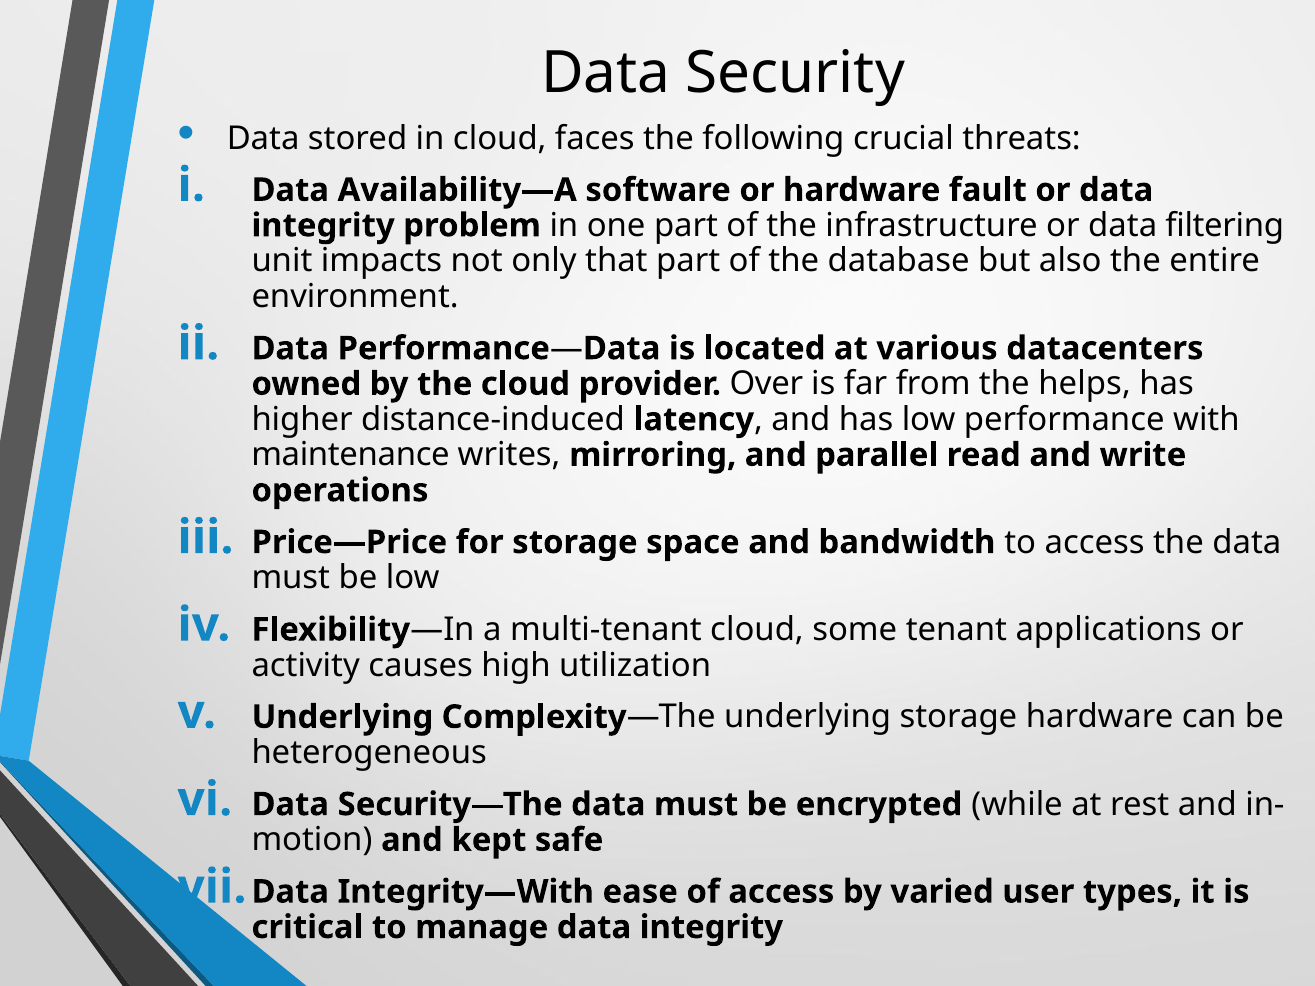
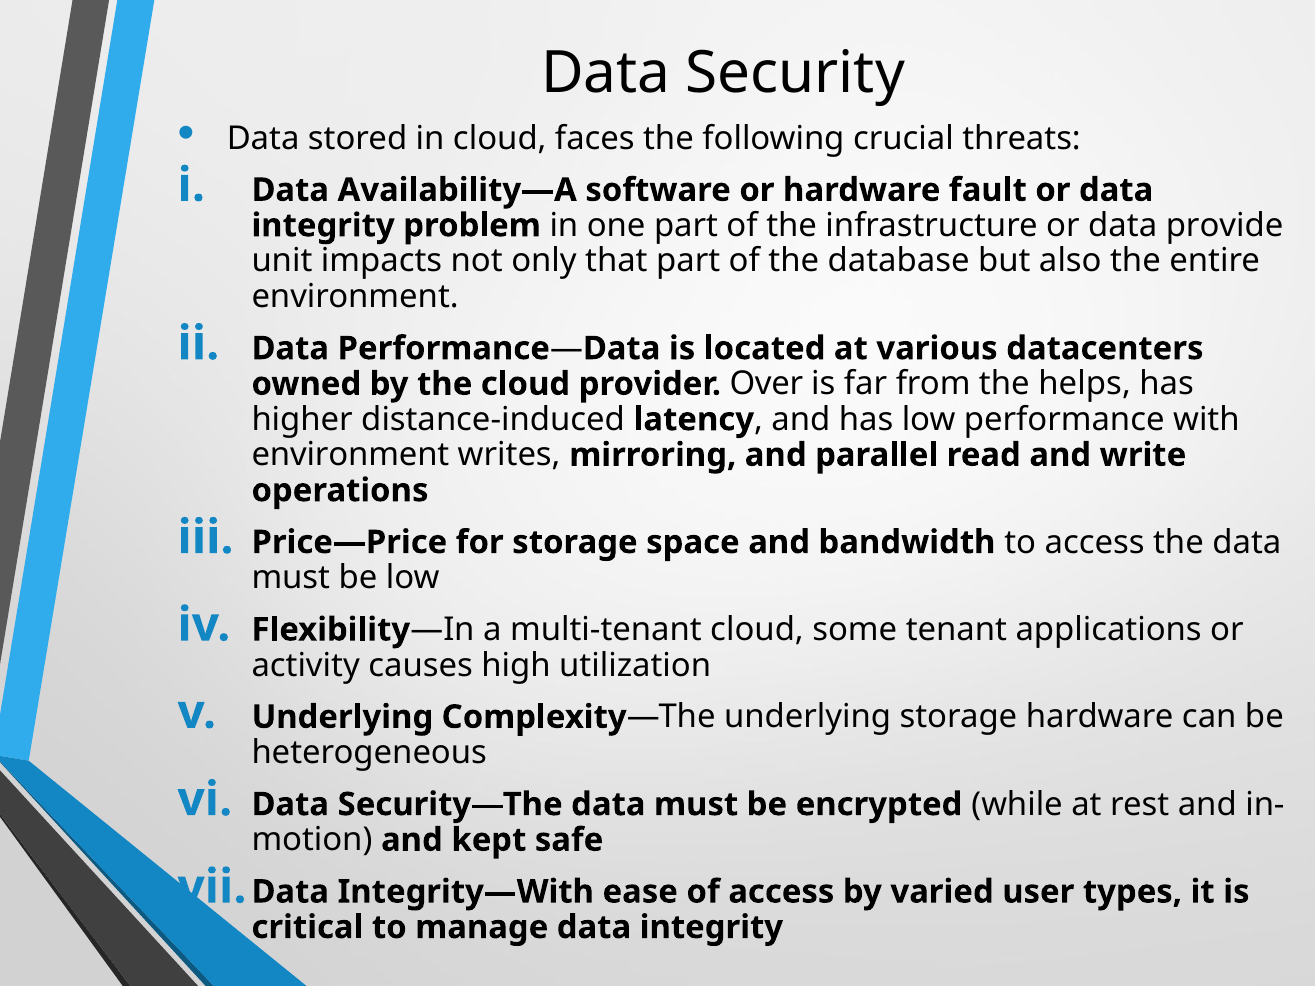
filtering: filtering -> provide
maintenance at (351, 455): maintenance -> environment
